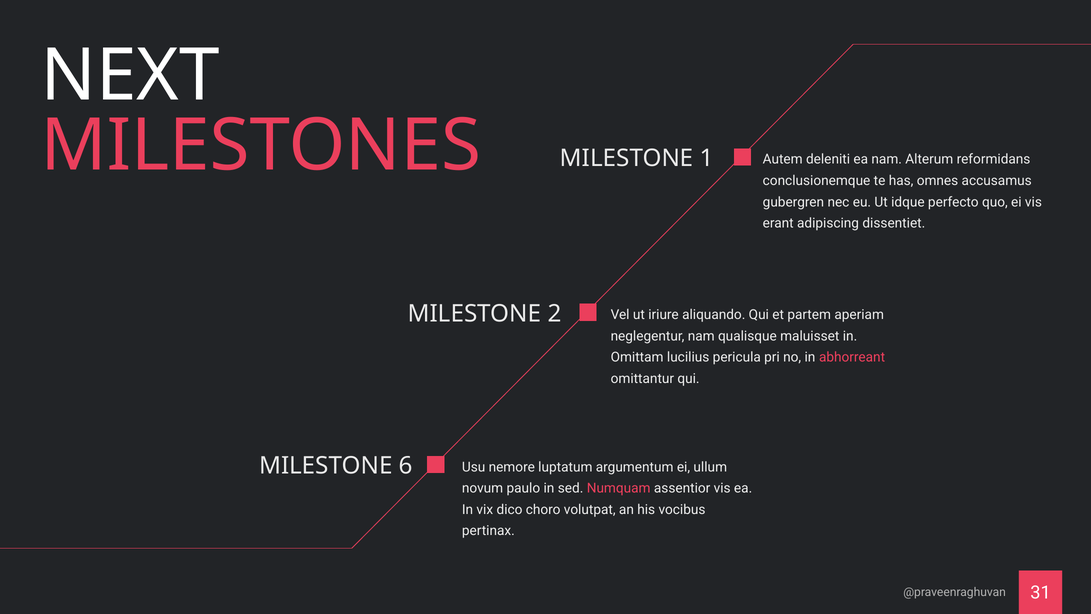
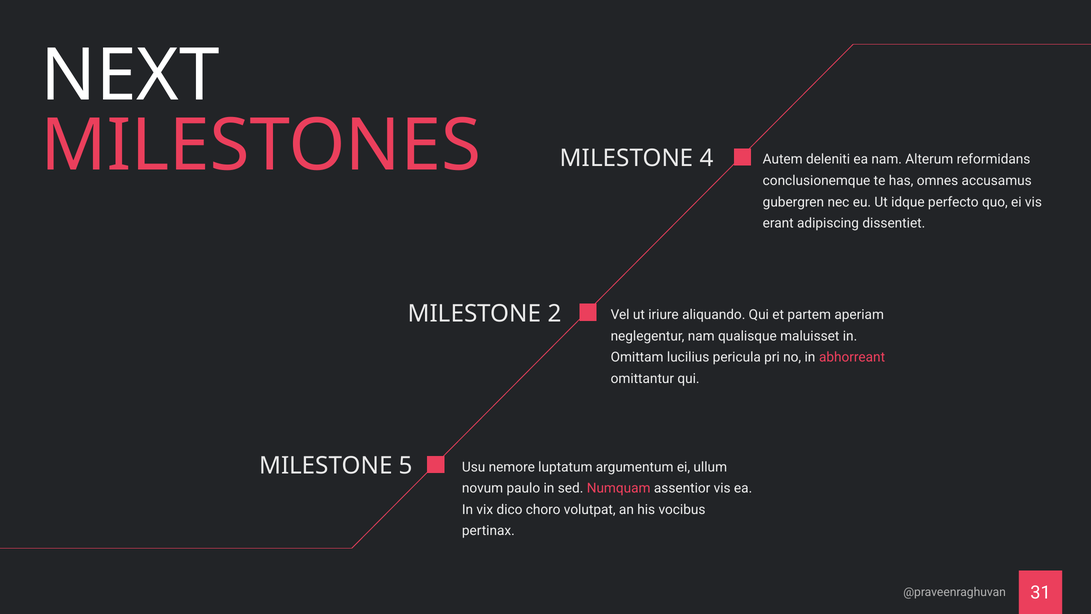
1: 1 -> 4
6: 6 -> 5
